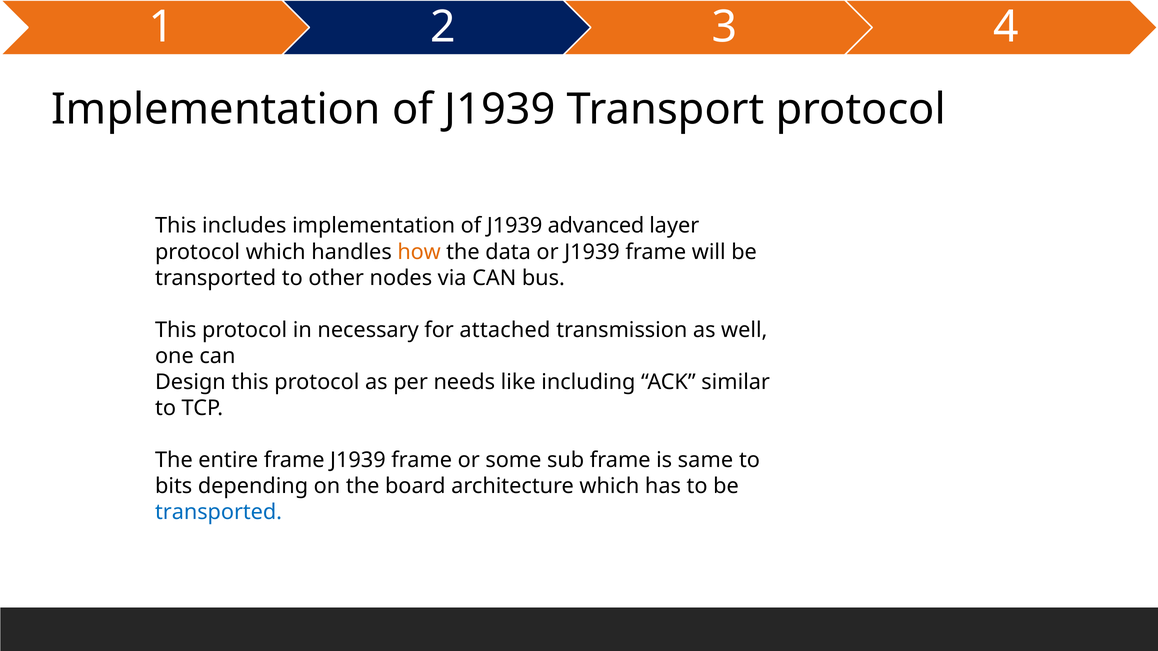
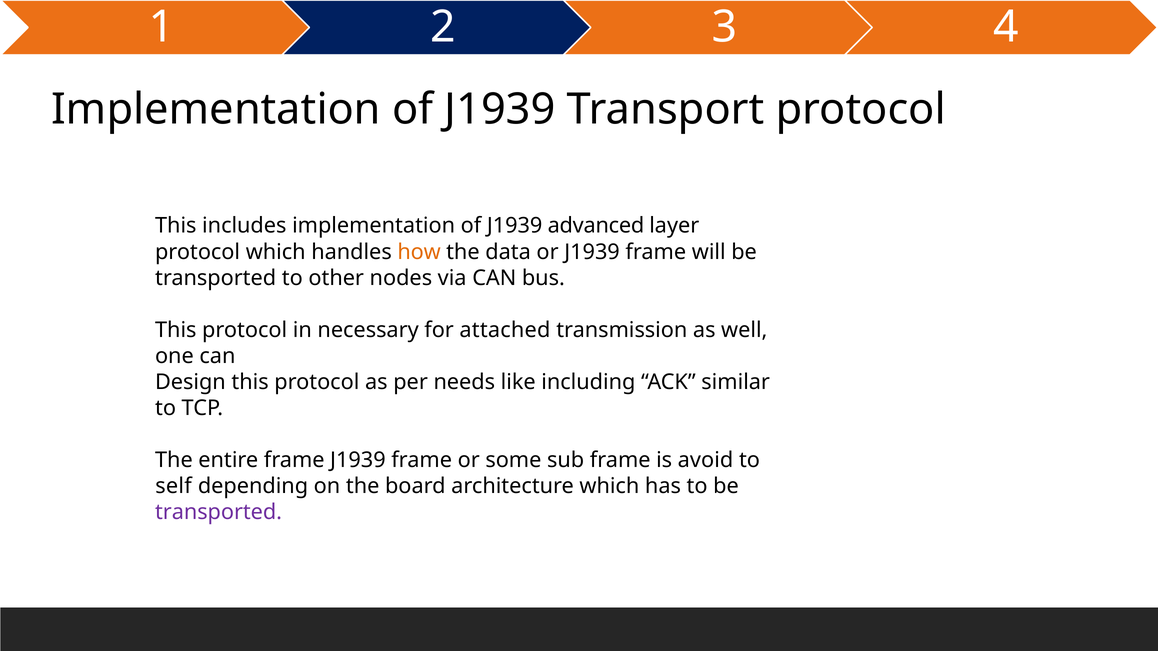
same: same -> avoid
bits: bits -> self
transported at (219, 513) colour: blue -> purple
